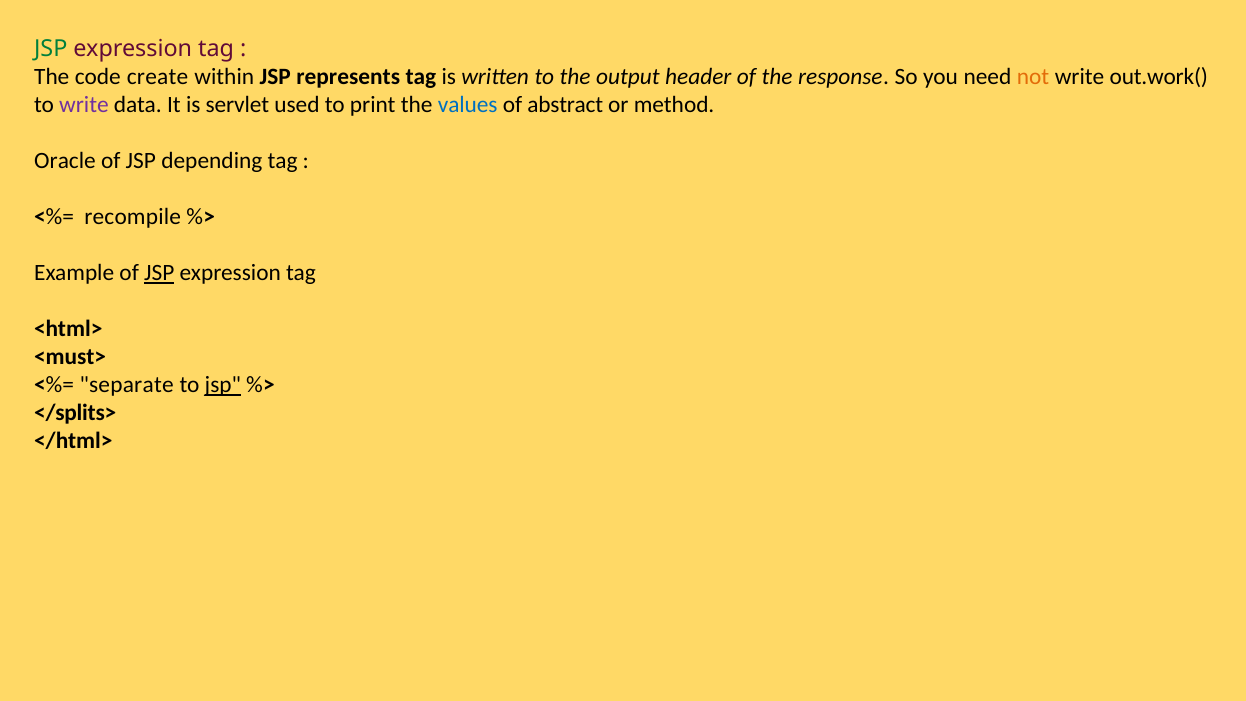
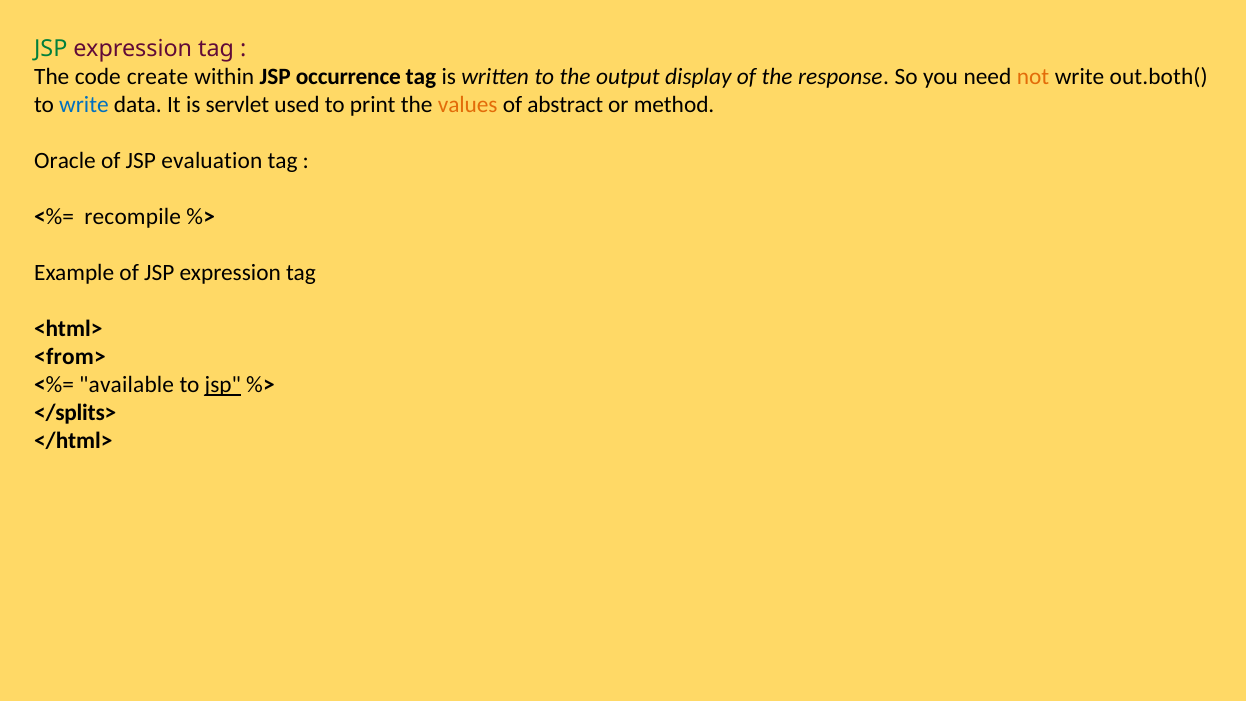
represents: represents -> occurrence
header: header -> display
out.work(: out.work( -> out.both(
write at (84, 105) colour: purple -> blue
values colour: blue -> orange
depending: depending -> evaluation
JSP at (159, 273) underline: present -> none
<must>: <must> -> <from>
separate: separate -> available
